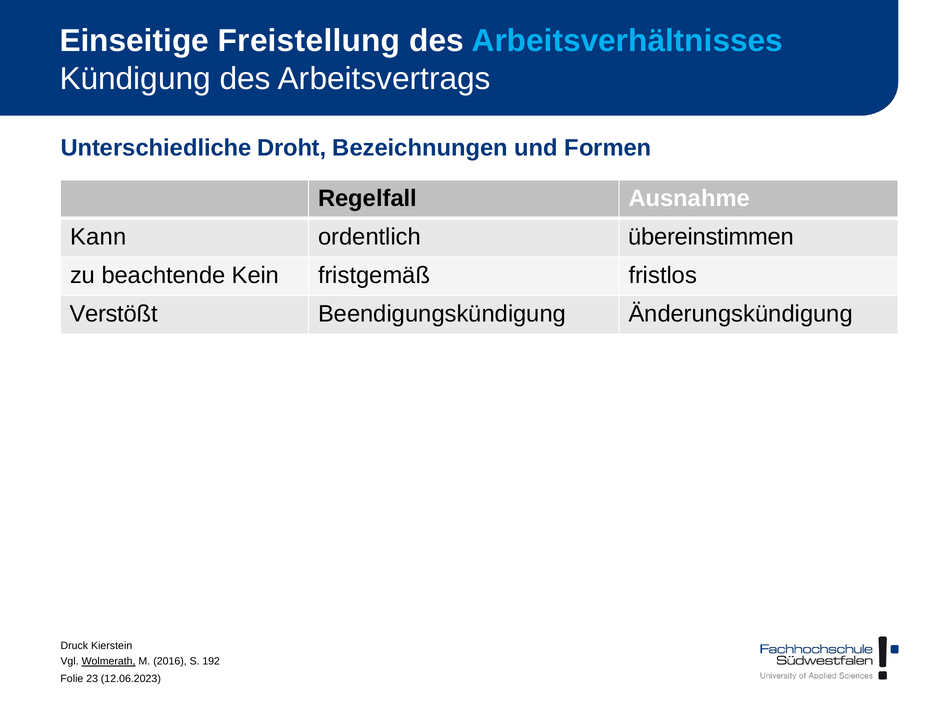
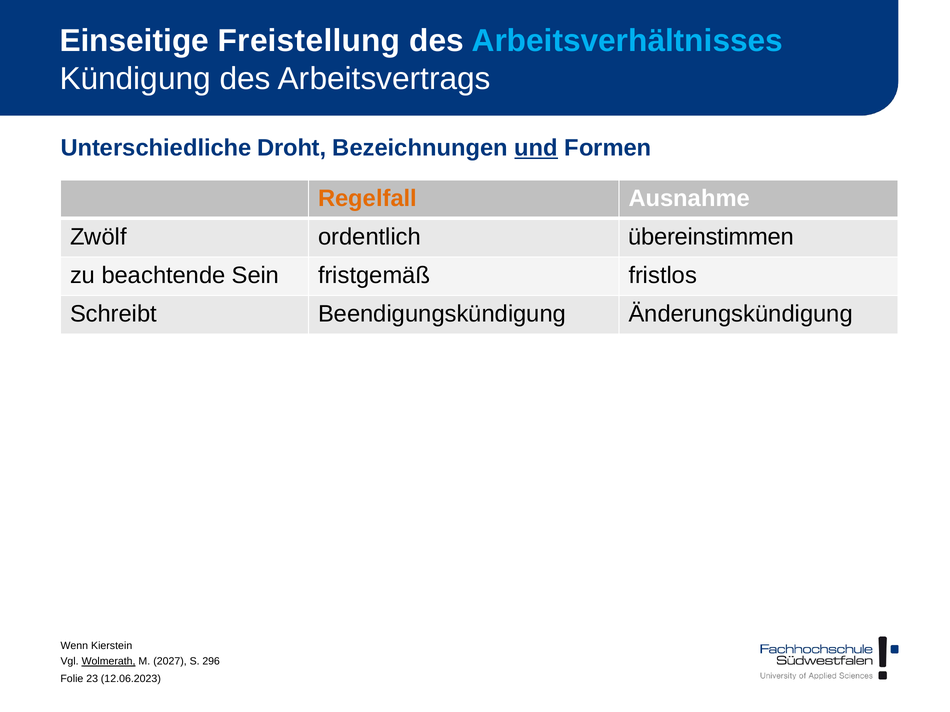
und underline: none -> present
Regelfall colour: black -> orange
Kann: Kann -> Zwölf
Kein: Kein -> Sein
Verstößt: Verstößt -> Schreibt
Druck: Druck -> Wenn
2016: 2016 -> 2027
192: 192 -> 296
